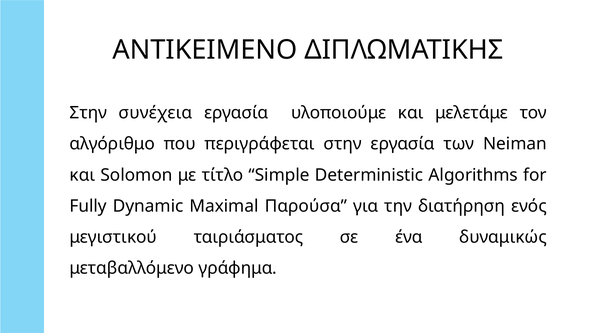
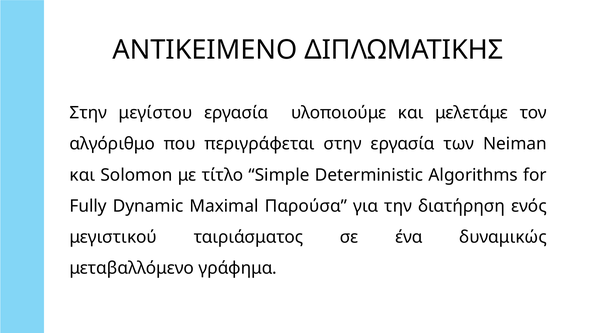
συνέχεια: συνέχεια -> μεγίστου
